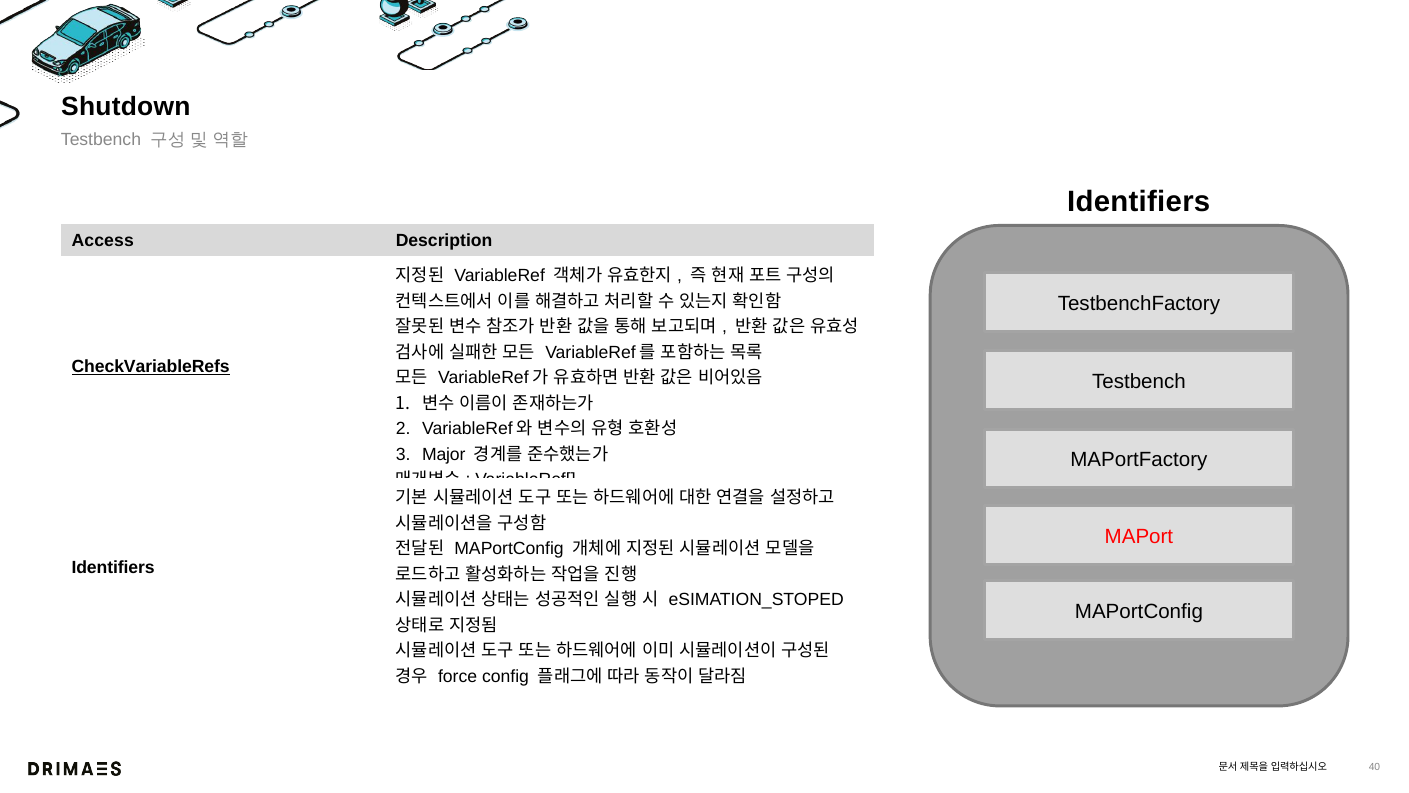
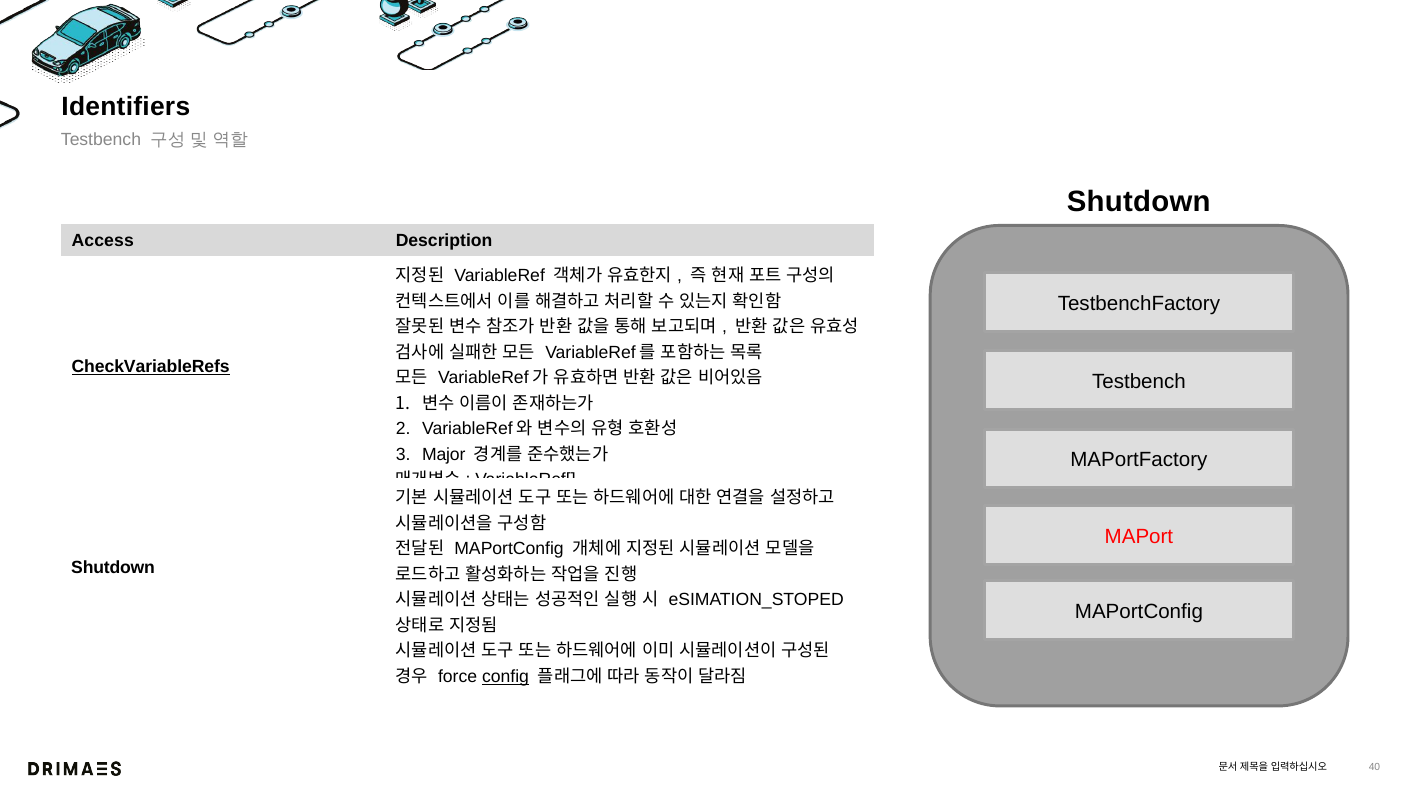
Shutdown: Shutdown -> Identifiers
Identifiers at (1139, 202): Identifiers -> Shutdown
Identifiers at (113, 568): Identifiers -> Shutdown
config underline: none -> present
